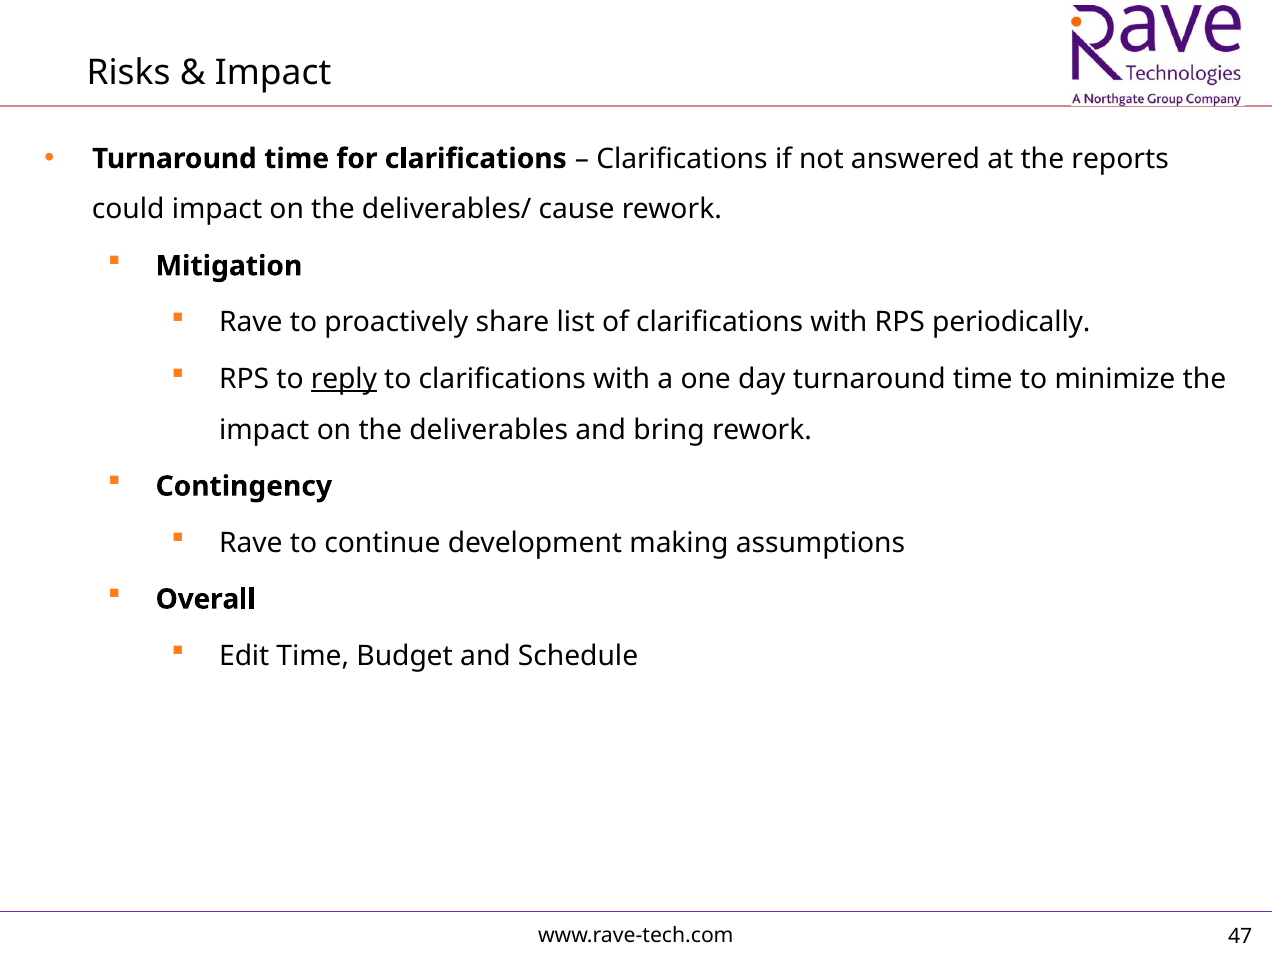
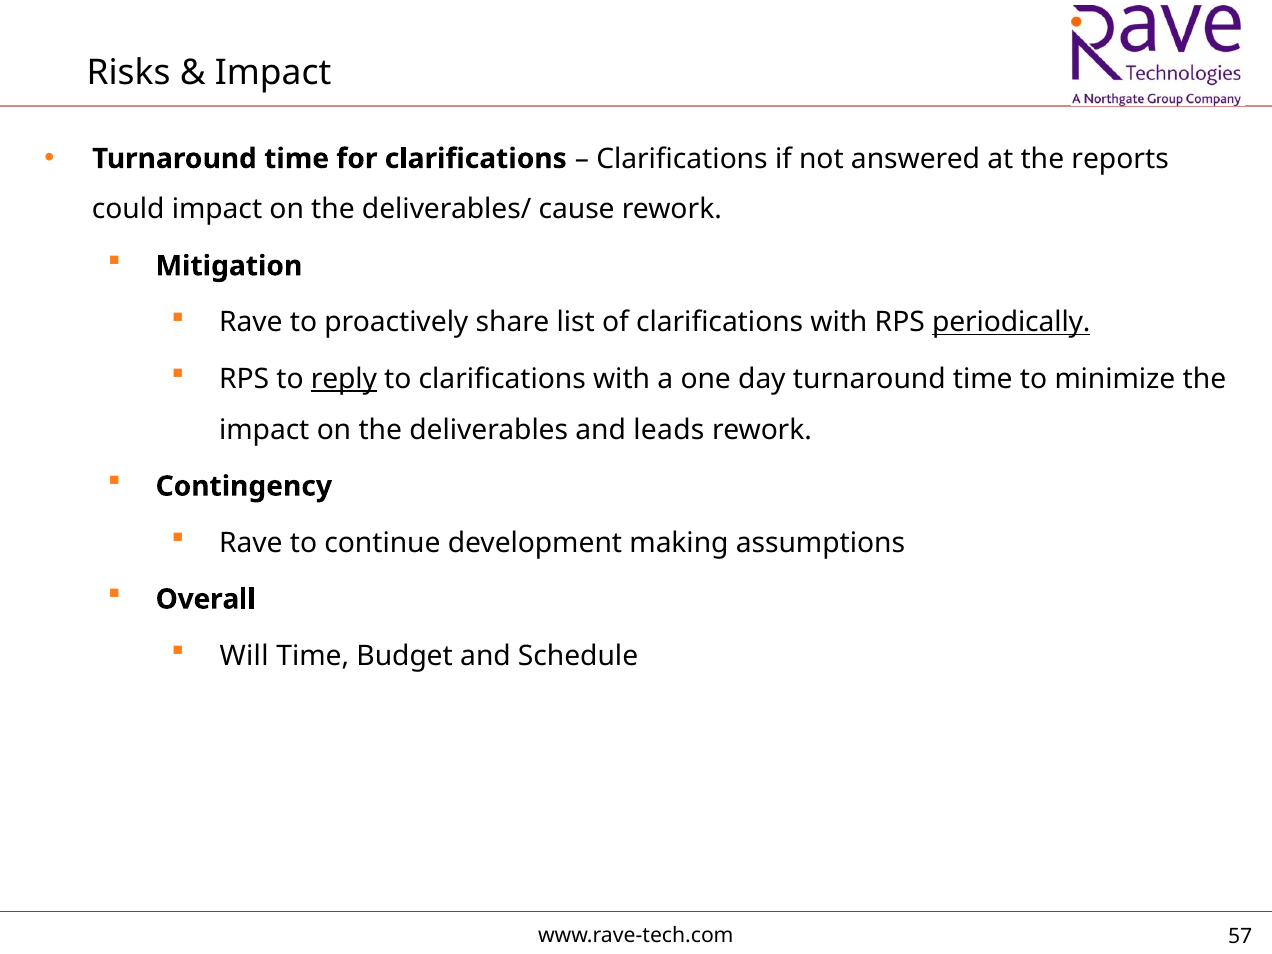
periodically underline: none -> present
bring: bring -> leads
Edit: Edit -> Will
47: 47 -> 57
